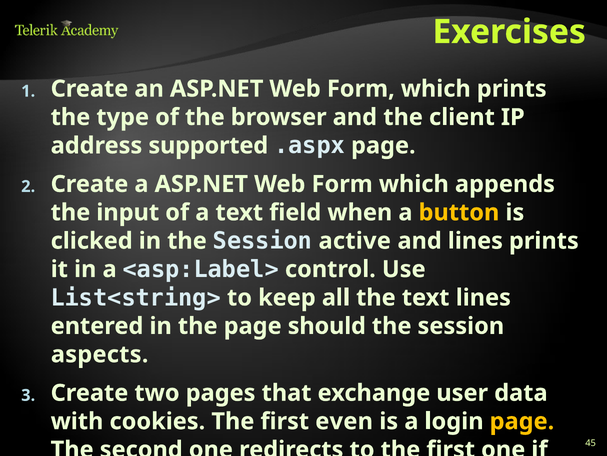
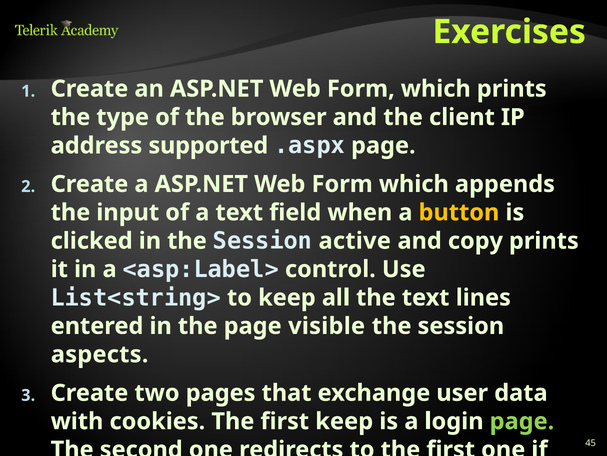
and lines: lines -> copy
should: should -> visible
first even: even -> keep
page at (522, 421) colour: yellow -> light green
